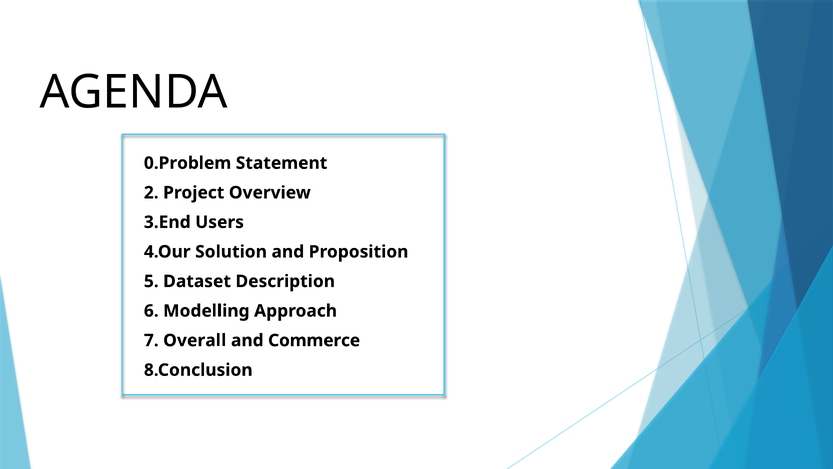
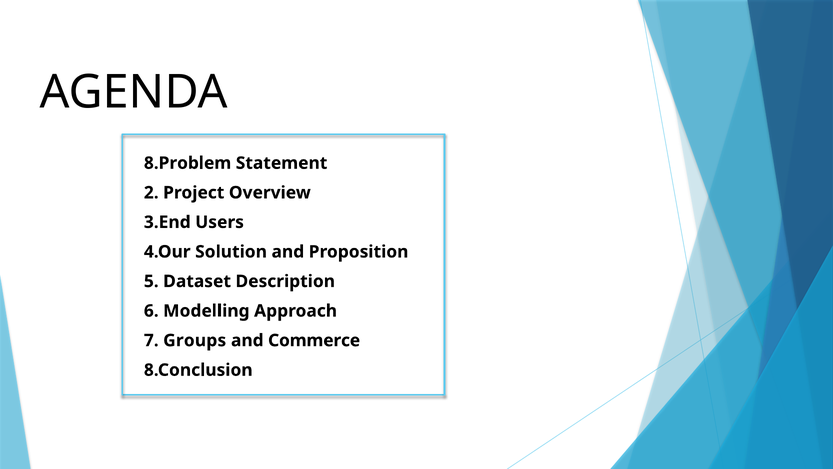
0.Problem: 0.Problem -> 8.Problem
Overall: Overall -> Groups
